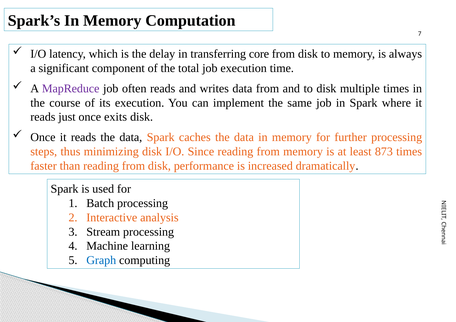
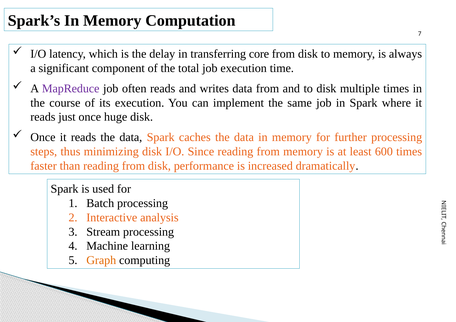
exits: exits -> huge
873: 873 -> 600
Graph colour: blue -> orange
